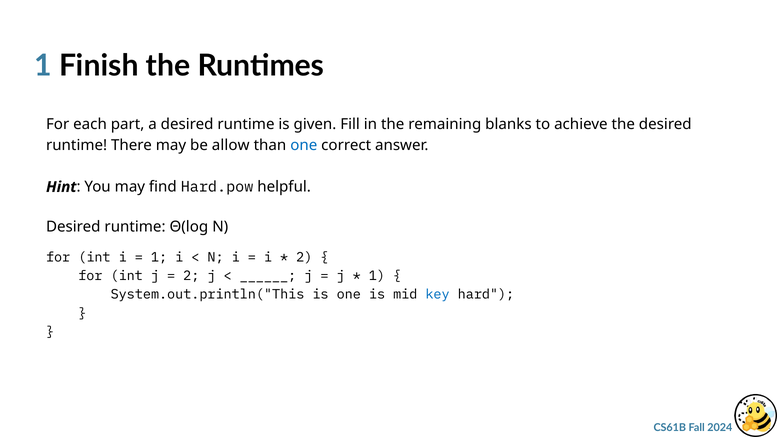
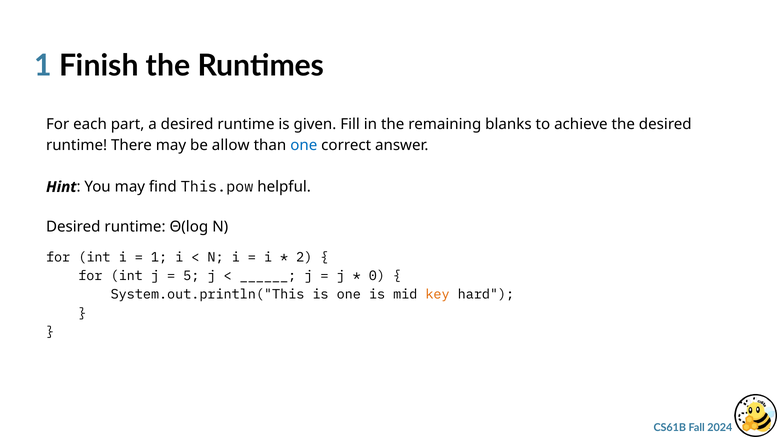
Hard.pow: Hard.pow -> This.pow
2 at (191, 276): 2 -> 5
1 at (377, 276): 1 -> 0
key colour: blue -> orange
